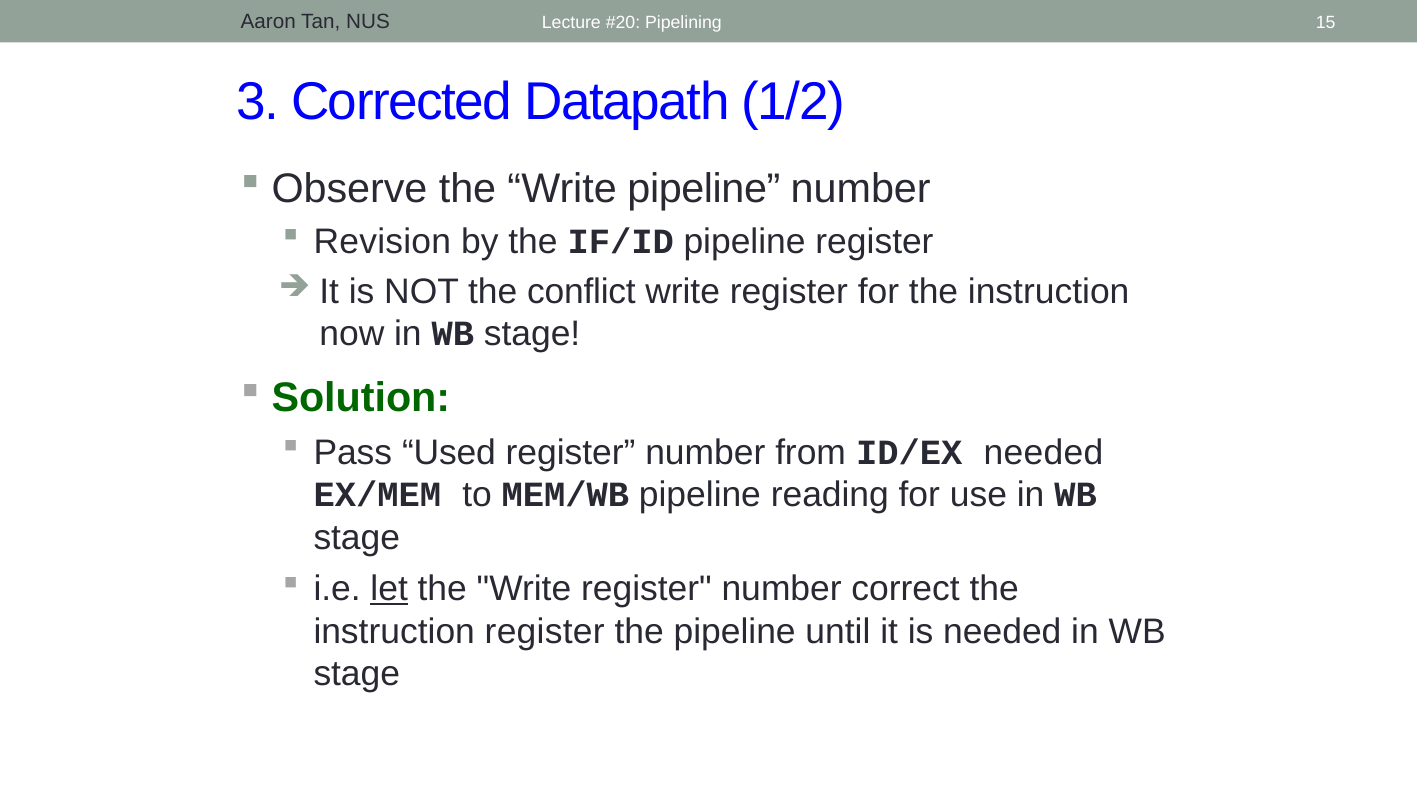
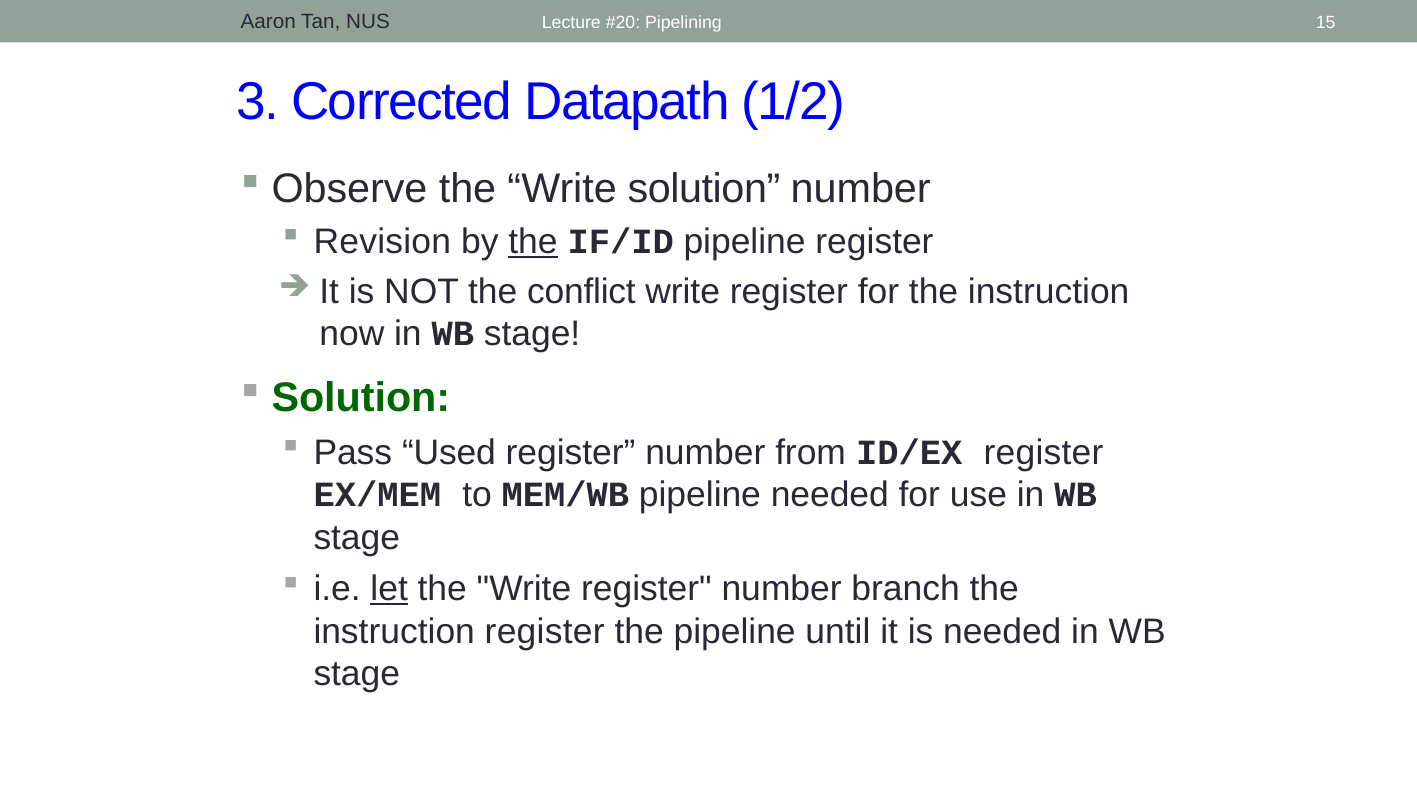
Write pipeline: pipeline -> solution
the at (533, 242) underline: none -> present
ID/EX needed: needed -> register
pipeline reading: reading -> needed
correct: correct -> branch
